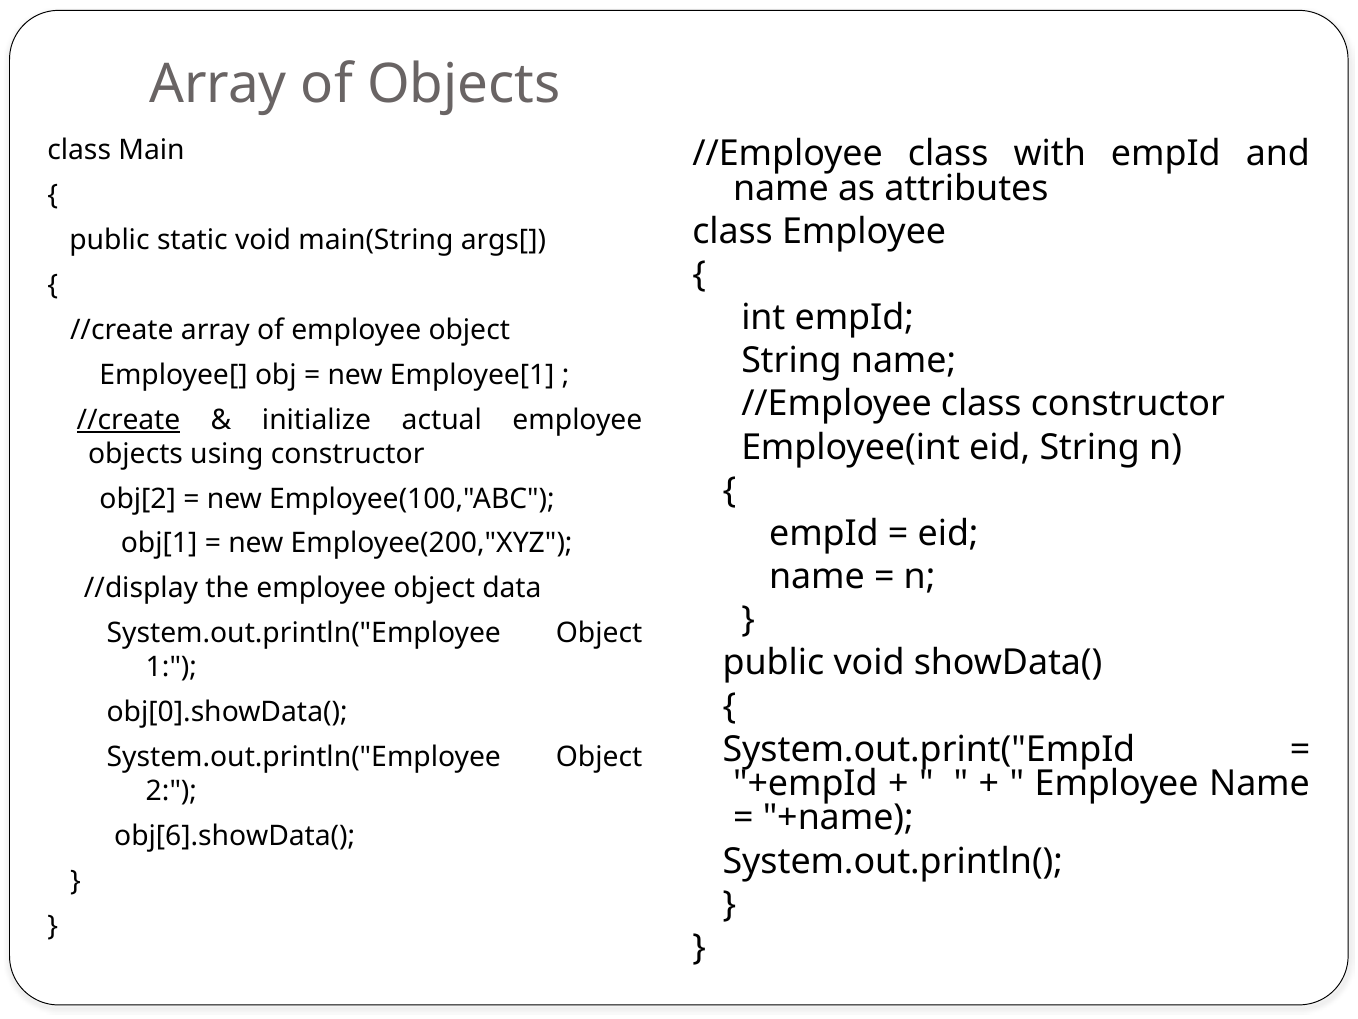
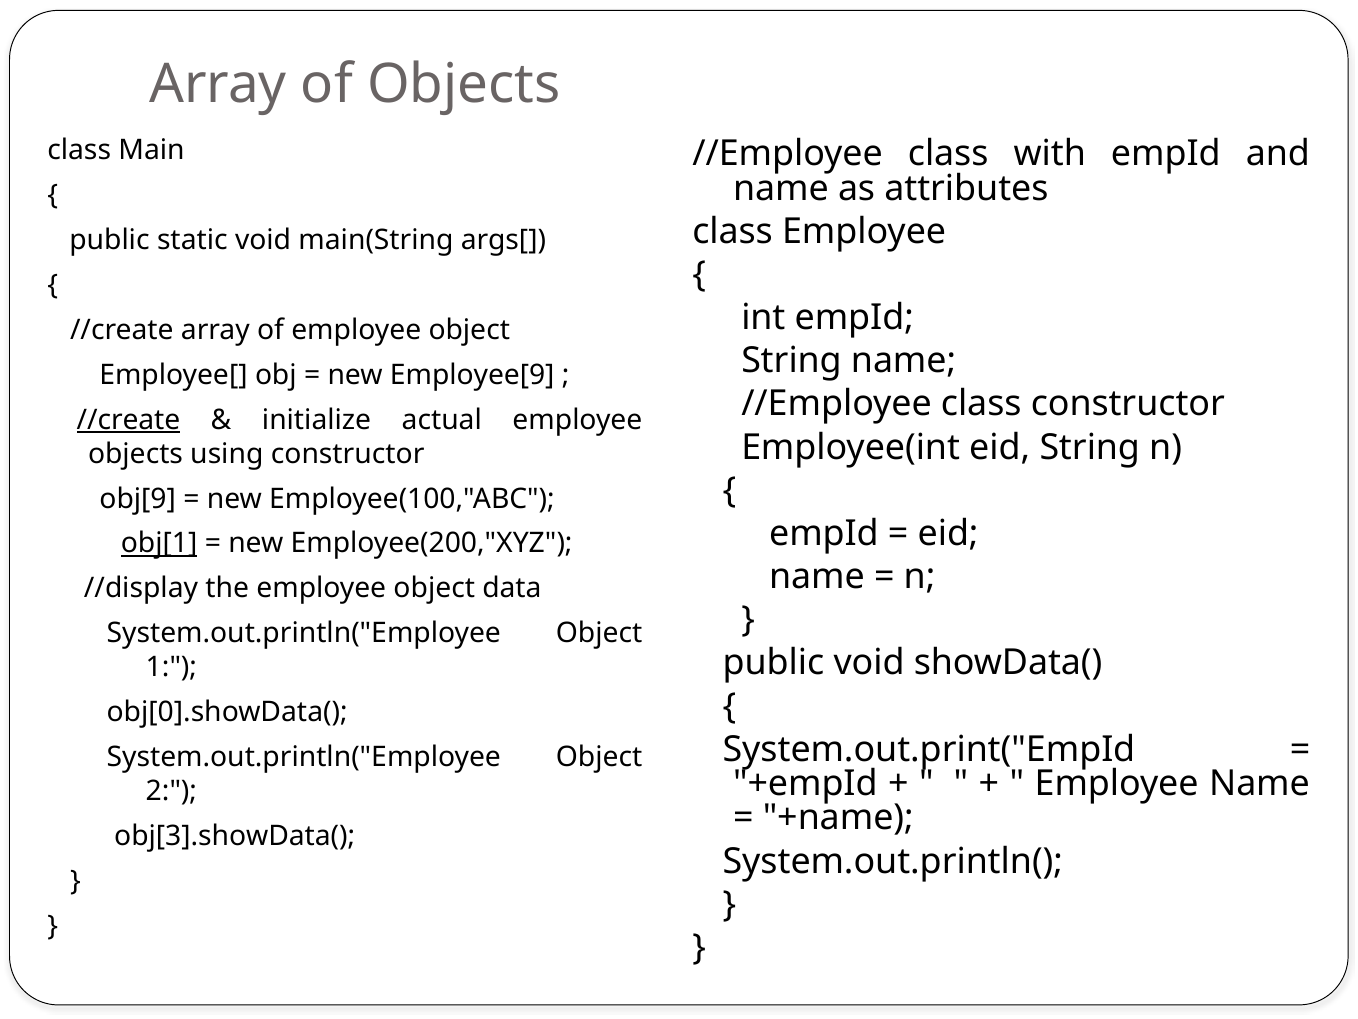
Employee[1: Employee[1 -> Employee[9
obj[2: obj[2 -> obj[9
obj[1 underline: none -> present
obj[6].showData(: obj[6].showData( -> obj[3].showData(
